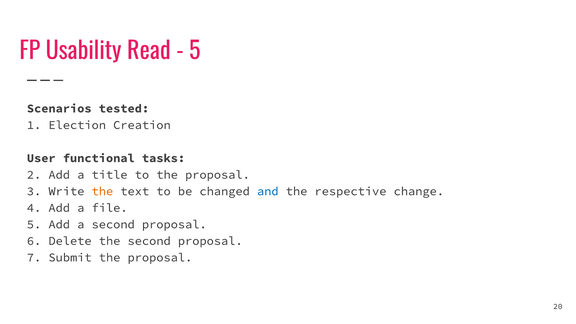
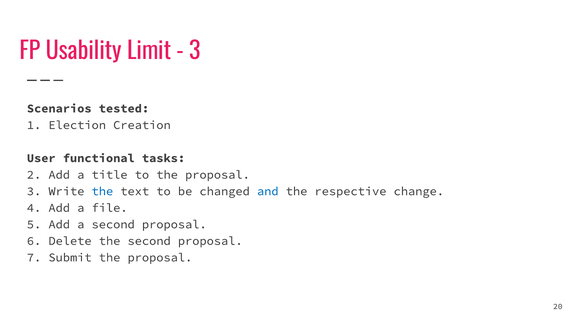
Read: Read -> Limit
5 at (195, 51): 5 -> 3
the at (102, 191) colour: orange -> blue
